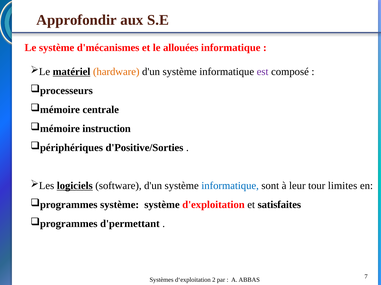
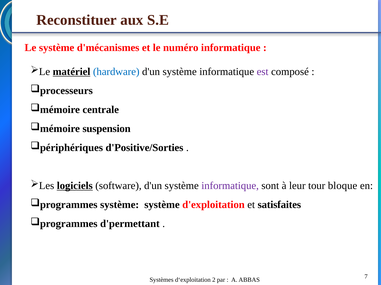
Approfondir: Approfondir -> Reconstituer
allouées: allouées -> numéro
hardware colour: orange -> blue
instruction: instruction -> suspension
informatique at (230, 186) colour: blue -> purple
limites: limites -> bloque
